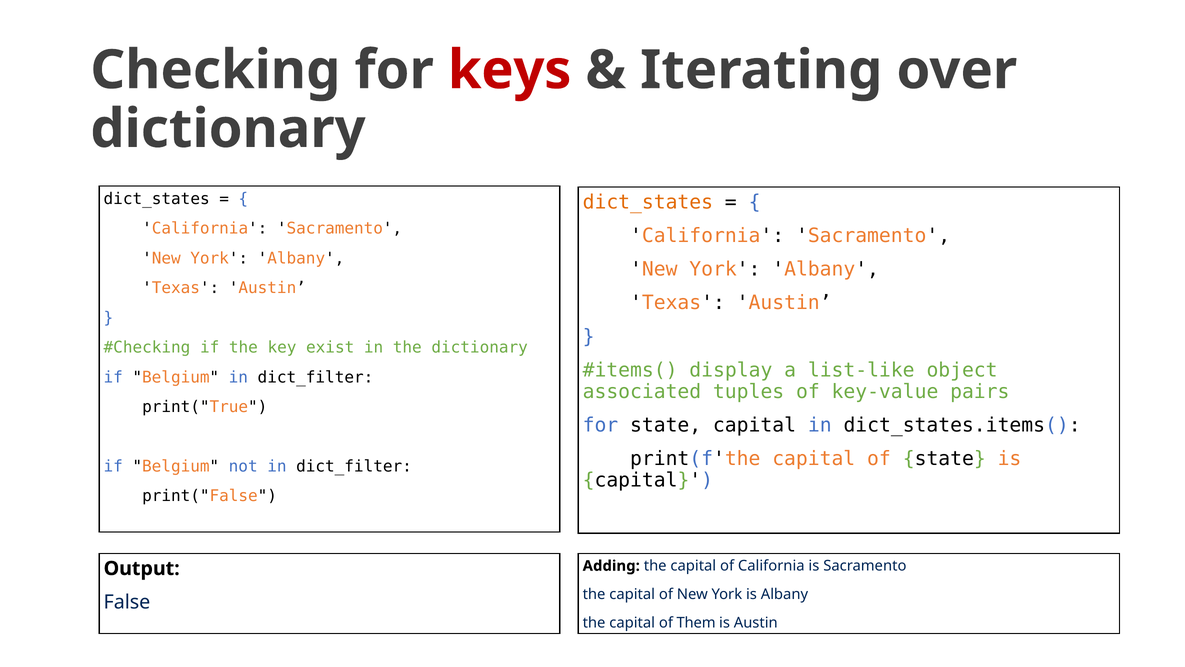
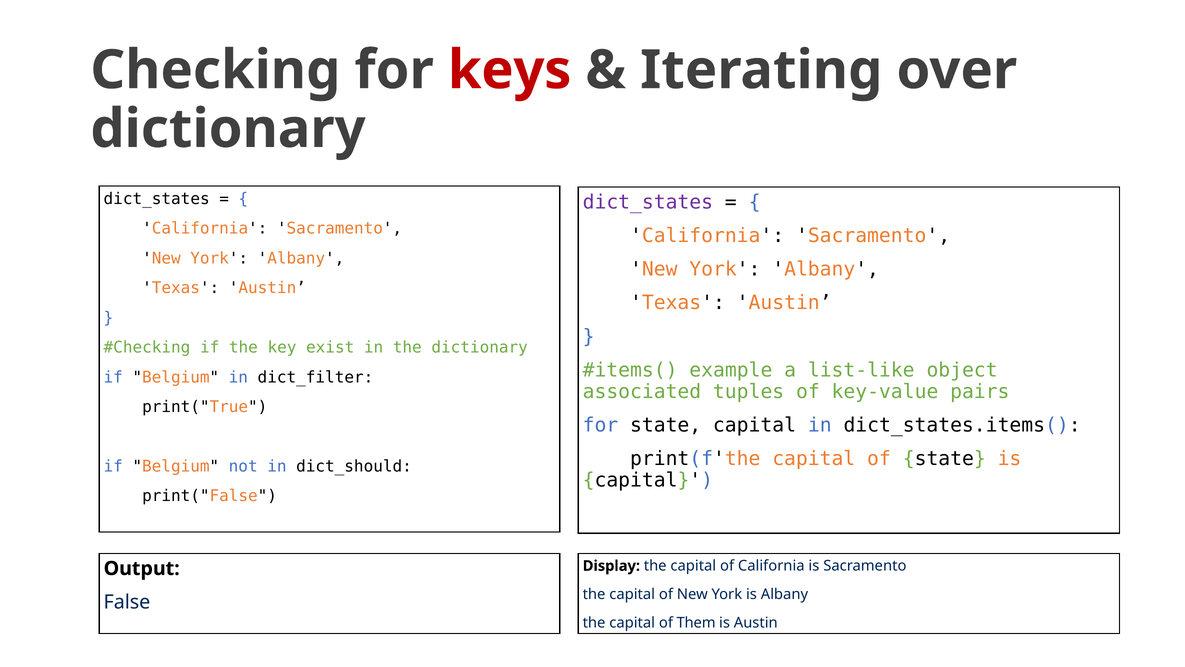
dict_states at (648, 202) colour: orange -> purple
display: display -> example
not in dict_filter: dict_filter -> dict_should
Adding: Adding -> Display
